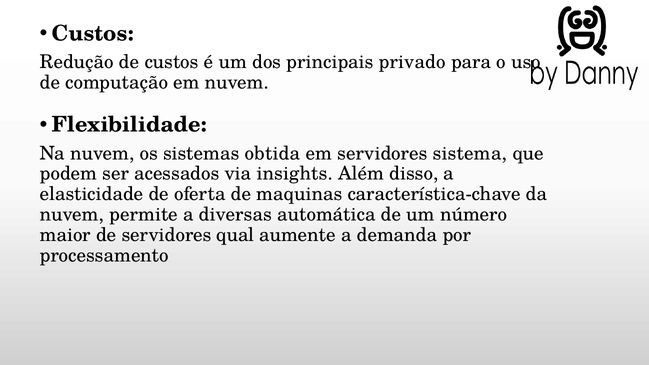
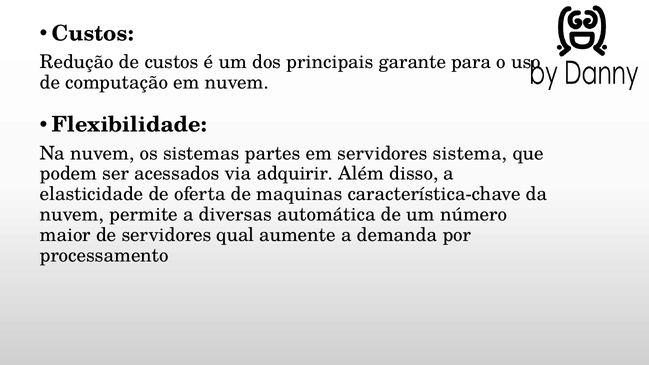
privado: privado -> garante
obtida: obtida -> partes
insights: insights -> adquirir
